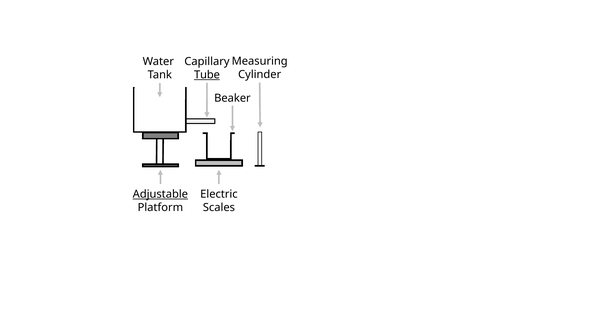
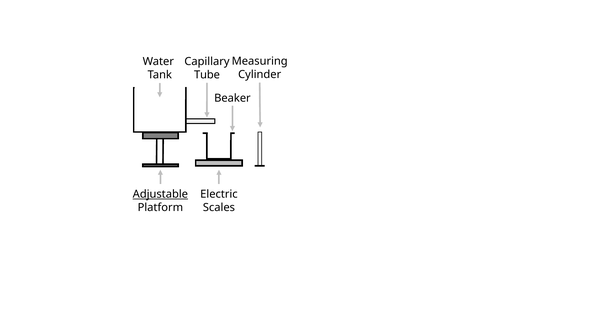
Tube underline: present -> none
